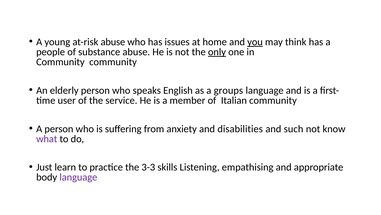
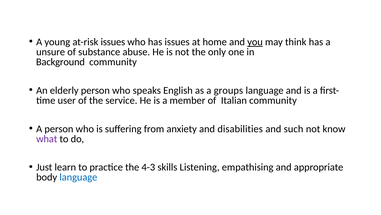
at-risk abuse: abuse -> issues
people: people -> unsure
only underline: present -> none
Community at (60, 62): Community -> Background
3-3: 3-3 -> 4-3
language at (78, 177) colour: purple -> blue
